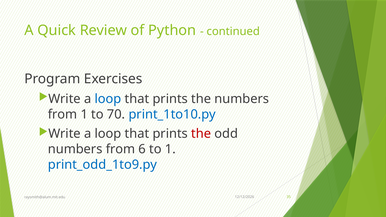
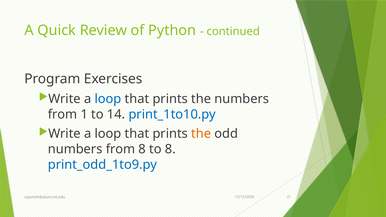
70: 70 -> 14
the at (201, 134) colour: red -> orange
from 6: 6 -> 8
to 1: 1 -> 8
